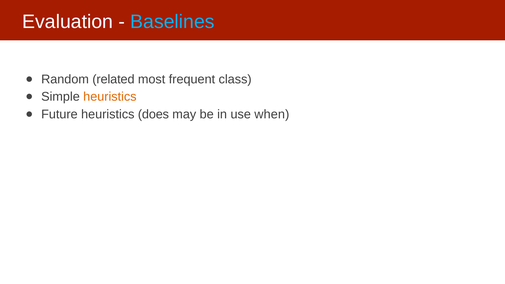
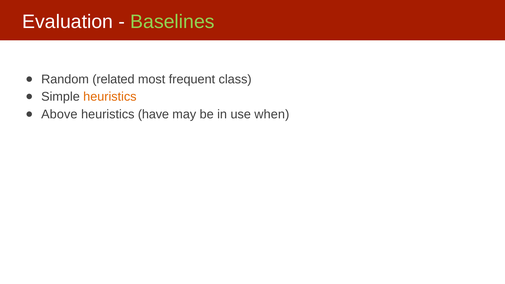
Baselines colour: light blue -> light green
Future: Future -> Above
does: does -> have
